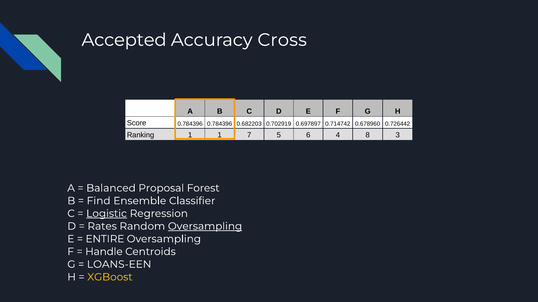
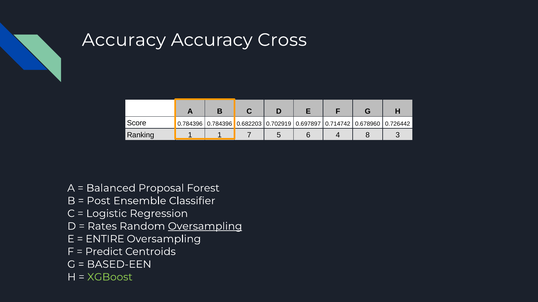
Accepted at (124, 40): Accepted -> Accuracy
Find: Find -> Post
Logistic underline: present -> none
Handle: Handle -> Predict
LOANS-EEN: LOANS-EEN -> BASED-EEN
XGBoost colour: yellow -> light green
